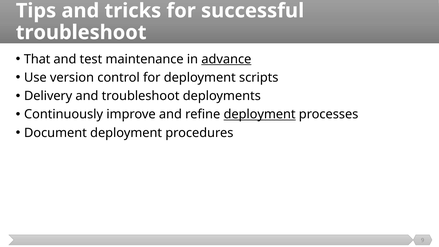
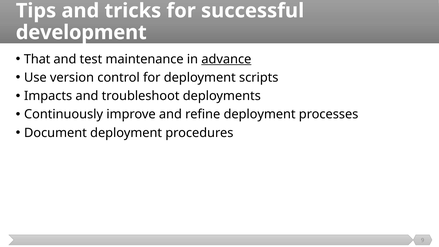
troubleshoot at (81, 32): troubleshoot -> development
Delivery: Delivery -> Impacts
deployment at (260, 114) underline: present -> none
